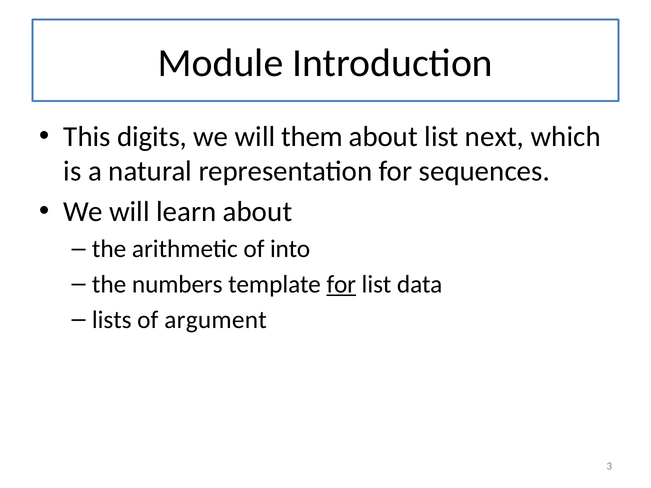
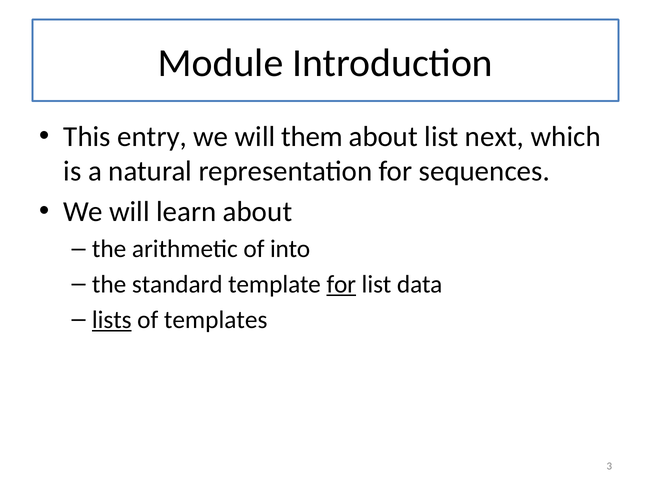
digits: digits -> entry
numbers: numbers -> standard
lists underline: none -> present
argument: argument -> templates
